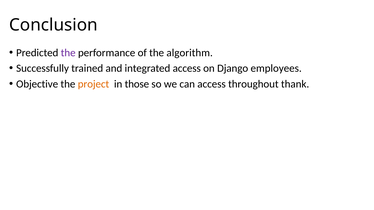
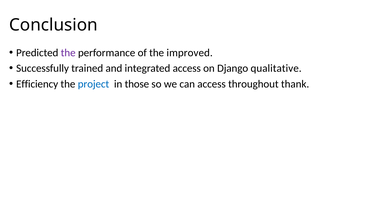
algorithm: algorithm -> improved
employees: employees -> qualitative
Objective: Objective -> Efficiency
project colour: orange -> blue
